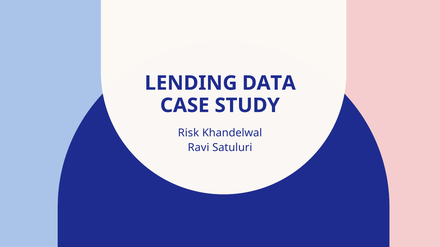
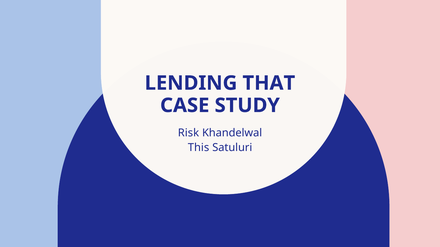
DATA: DATA -> THAT
Ravi: Ravi -> This
